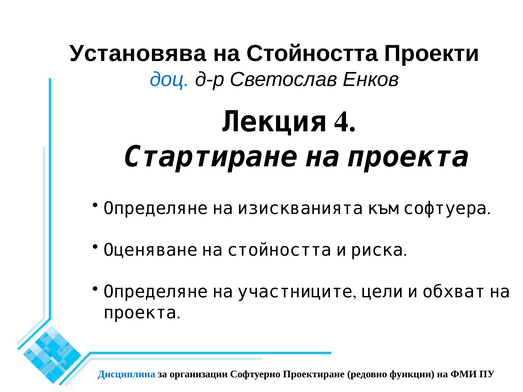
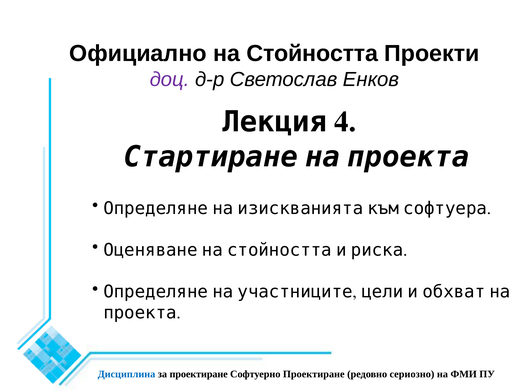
Установява: Установява -> Официално
доц colour: blue -> purple
за организации: организации -> проектиране
функции: функции -> сериозно
